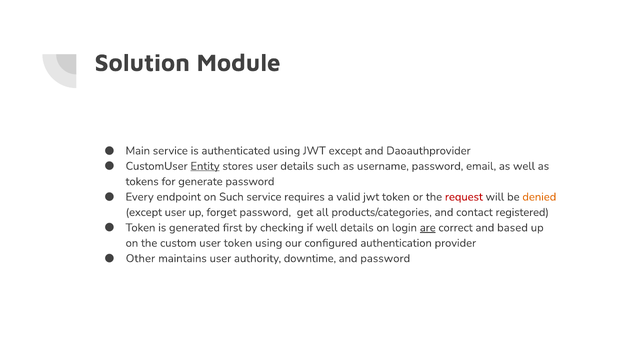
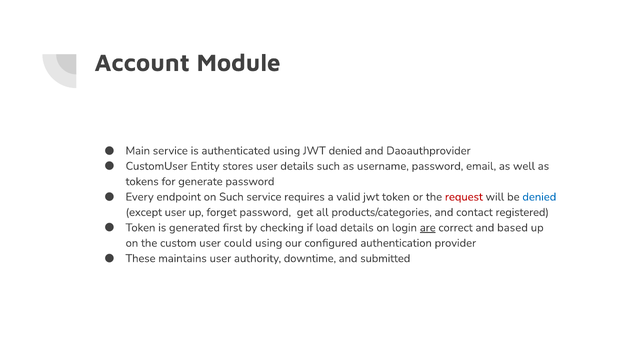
Solution: Solution -> Account
JWT except: except -> denied
Entity underline: present -> none
denied at (539, 197) colour: orange -> blue
if well: well -> load
user token: token -> could
Other: Other -> These
and password: password -> submitted
